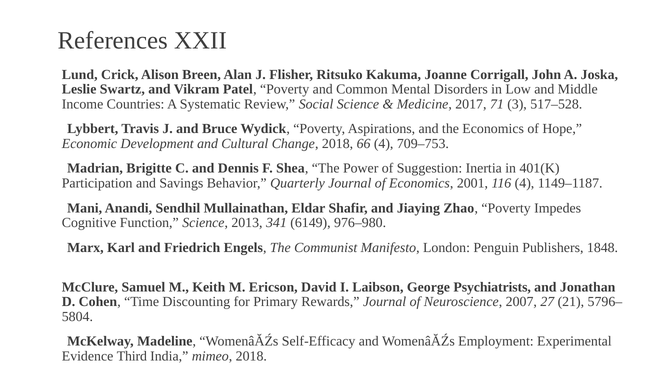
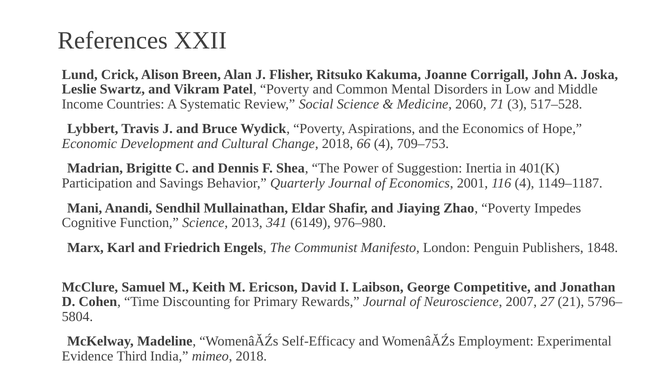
2017: 2017 -> 2060
Psychiatrists: Psychiatrists -> Competitive
